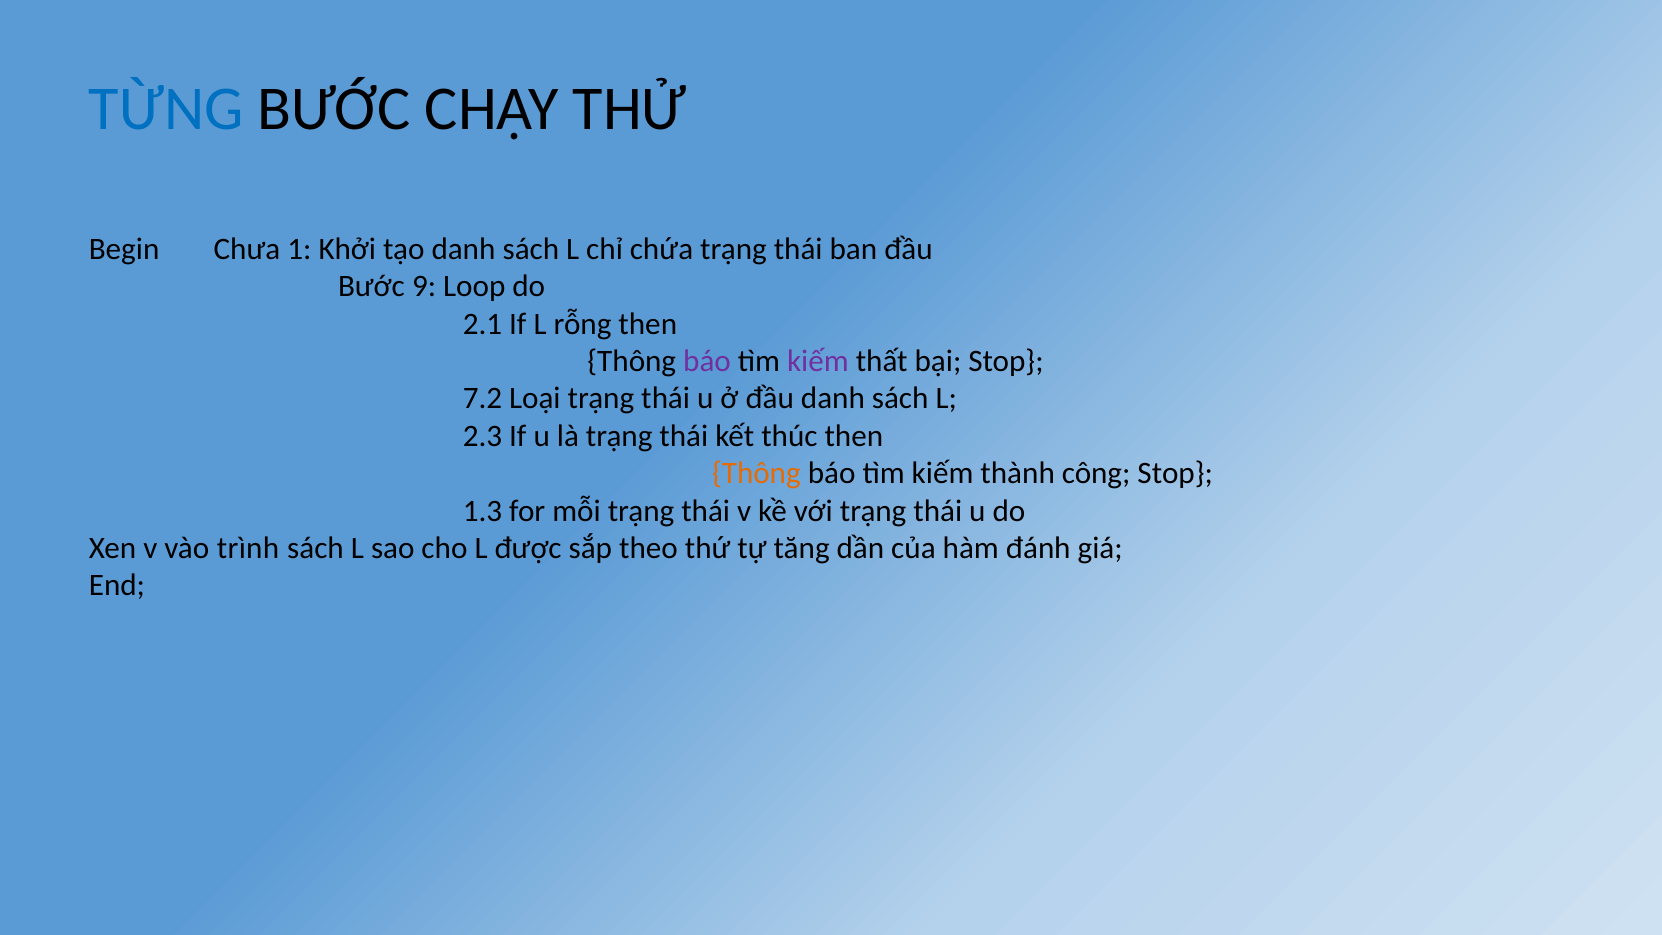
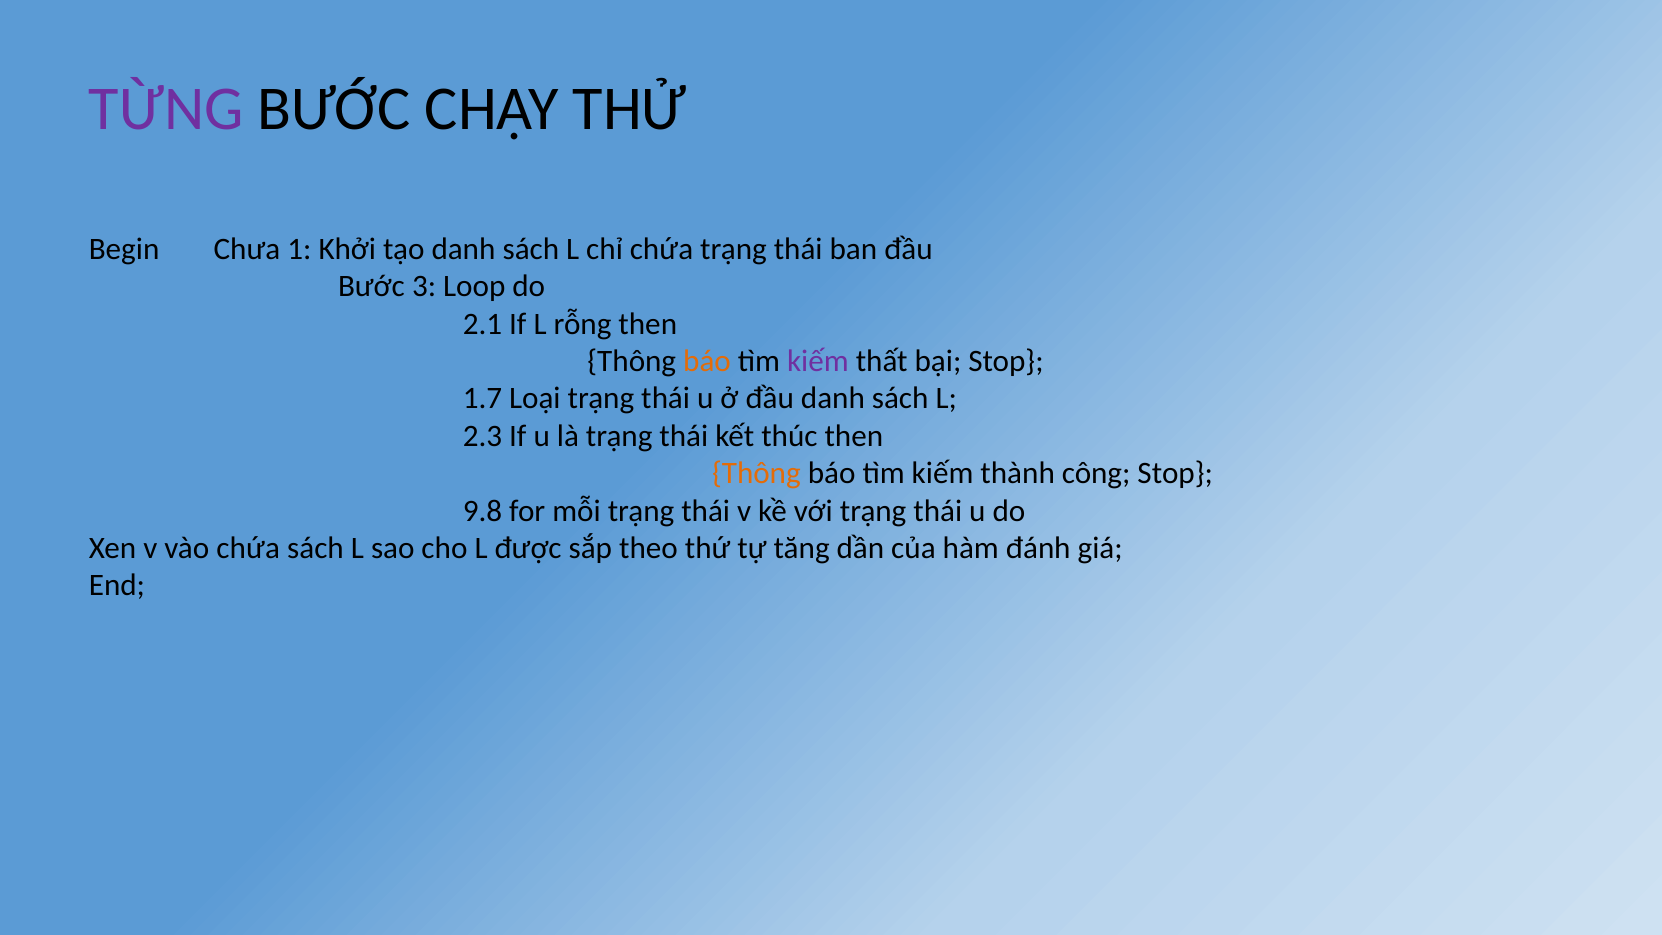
TỪNG colour: blue -> purple
9: 9 -> 3
báo at (707, 361) colour: purple -> orange
7.2: 7.2 -> 1.7
1.3: 1.3 -> 9.8
vào trình: trình -> chứa
